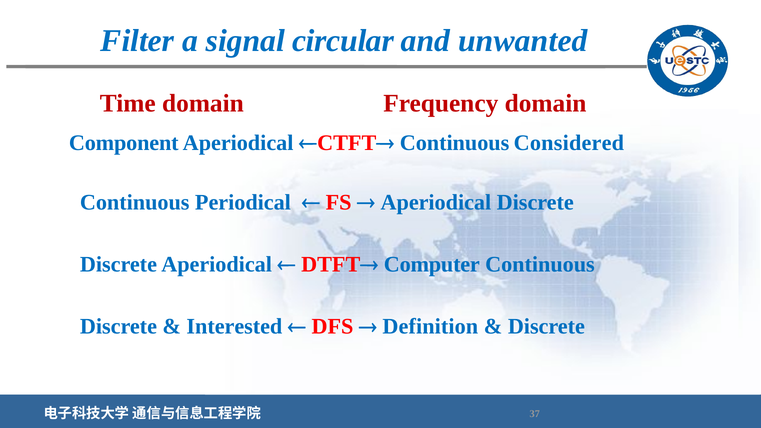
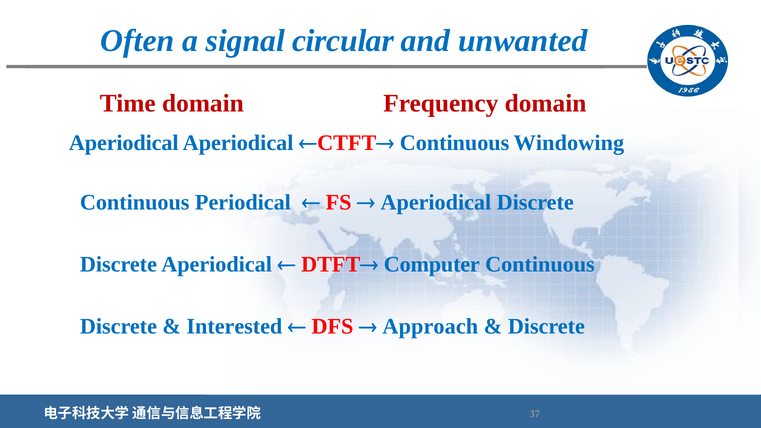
Filter: Filter -> Often
Component at (124, 143): Component -> Aperiodical
Considered: Considered -> Windowing
Definition: Definition -> Approach
